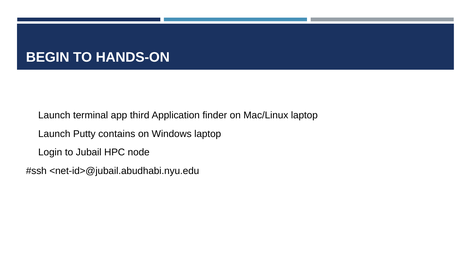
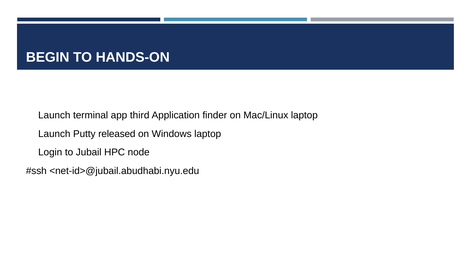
contains: contains -> released
